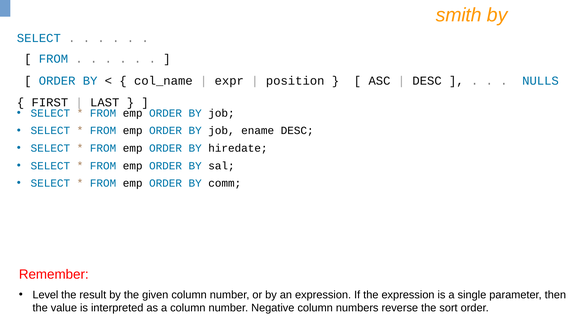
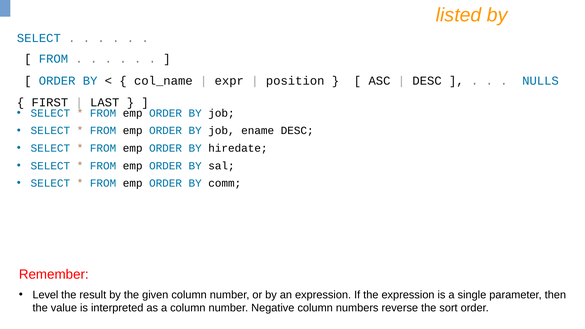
smith: smith -> listed
